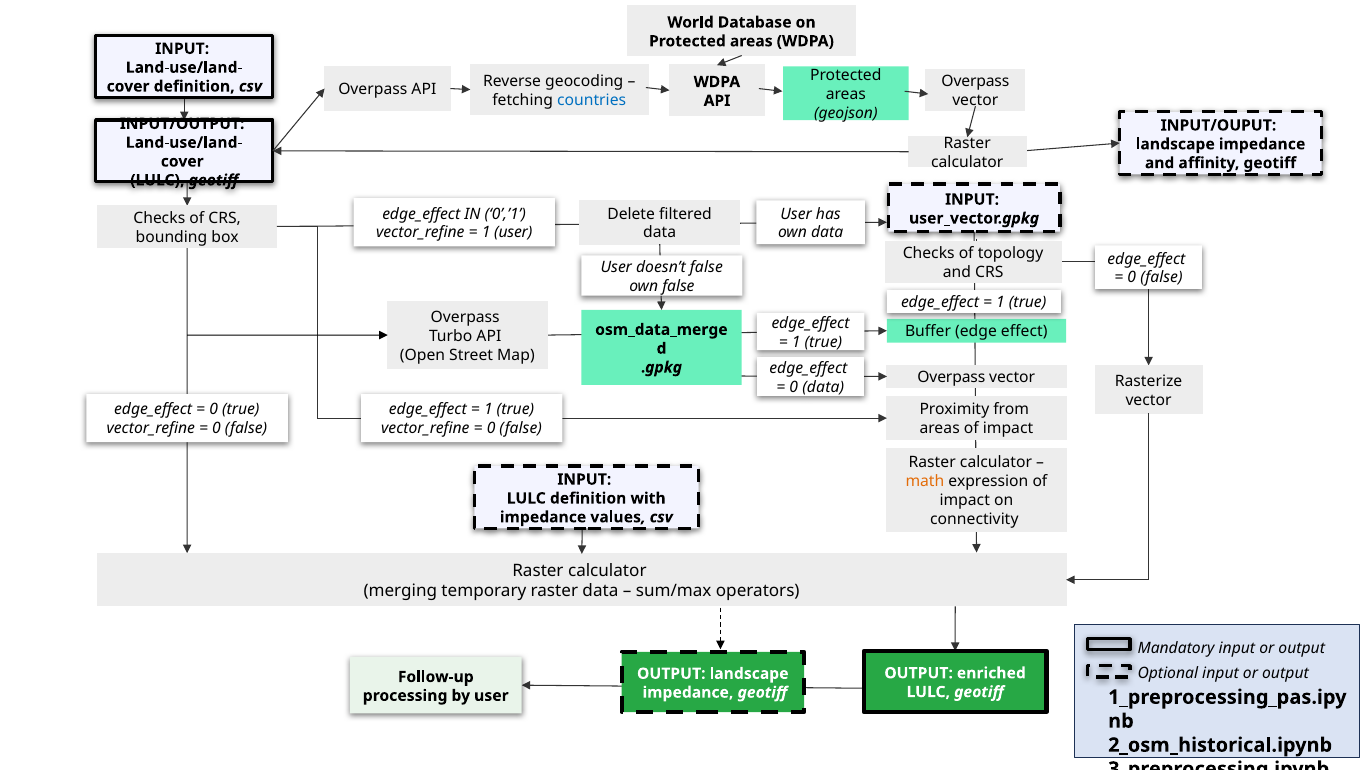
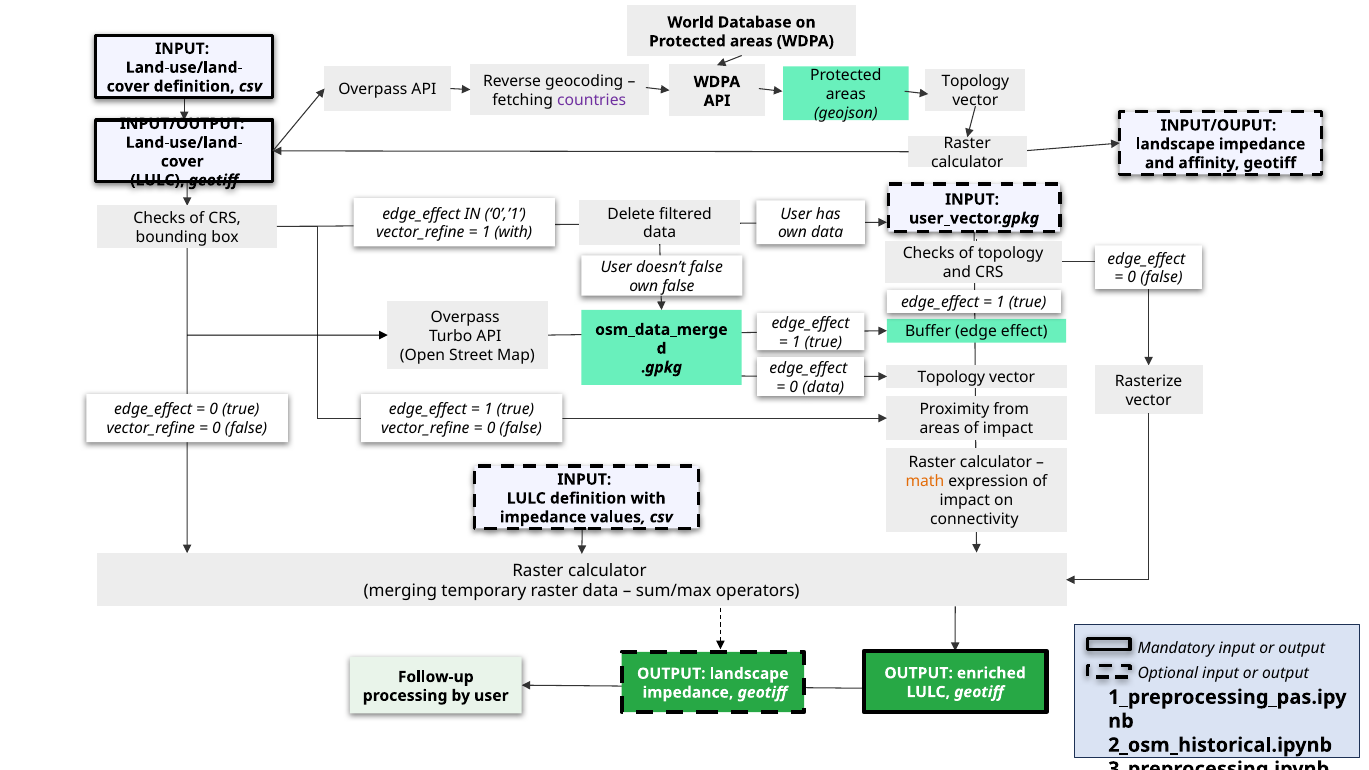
Overpass at (975, 81): Overpass -> Topology
countries colour: blue -> purple
1 user: user -> with
Overpass at (951, 378): Overpass -> Topology
